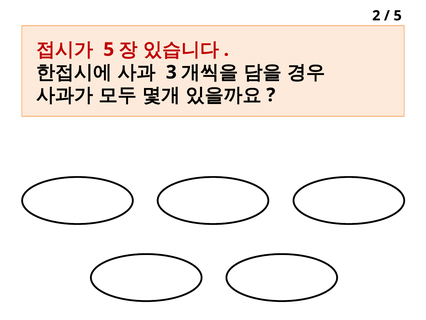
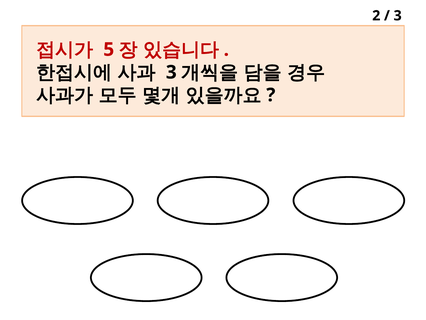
5 at (398, 16): 5 -> 3
